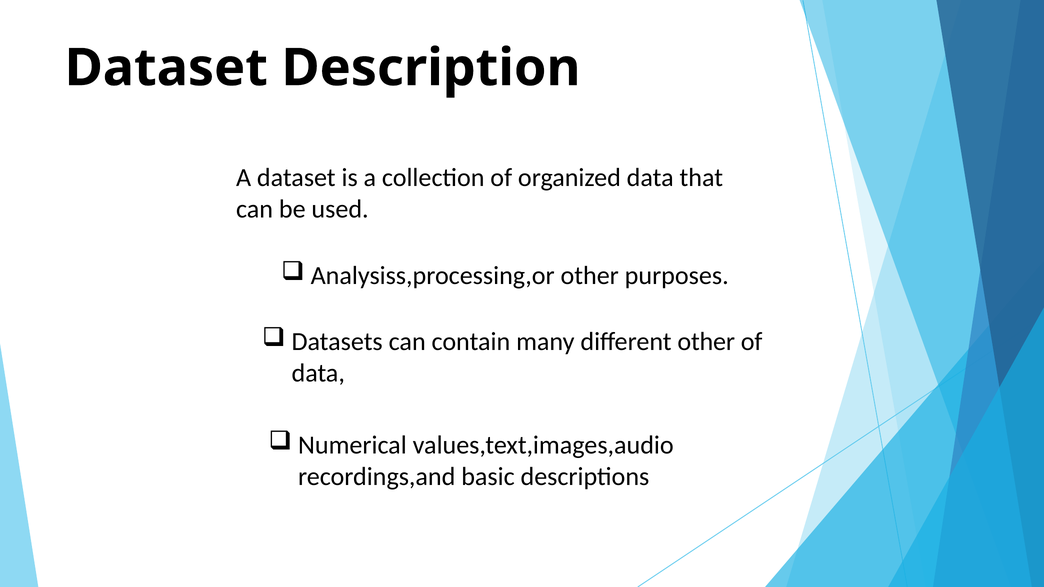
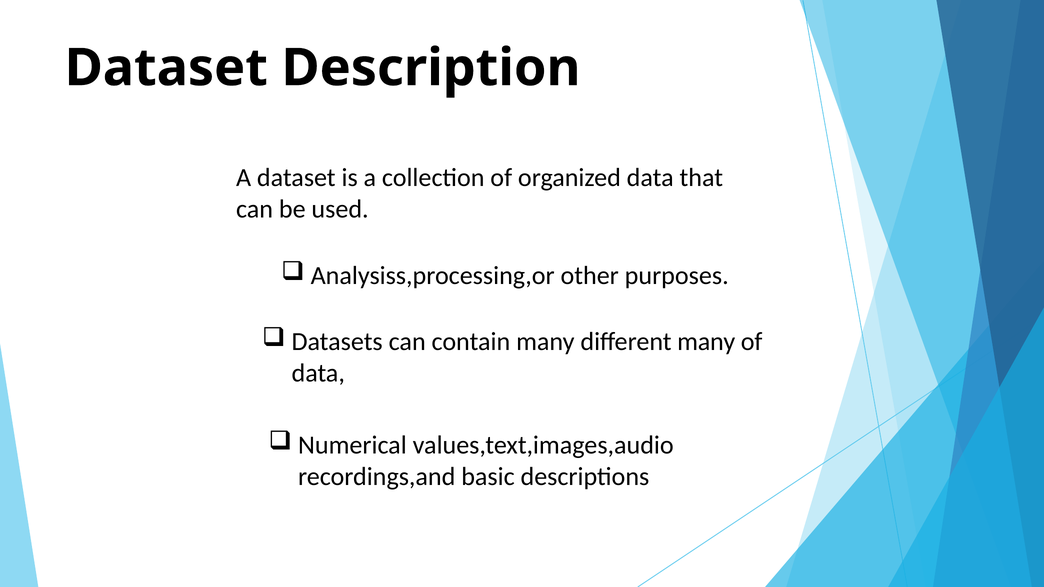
different other: other -> many
